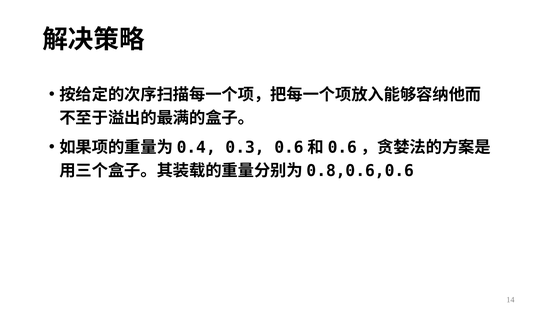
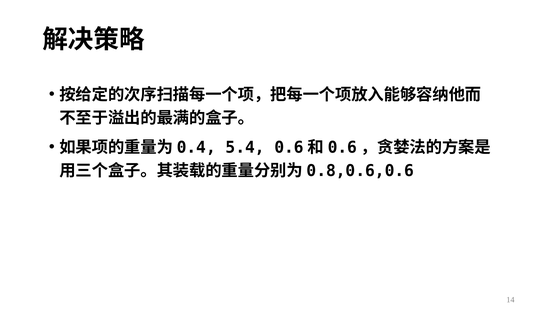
0.3: 0.3 -> 5.4
